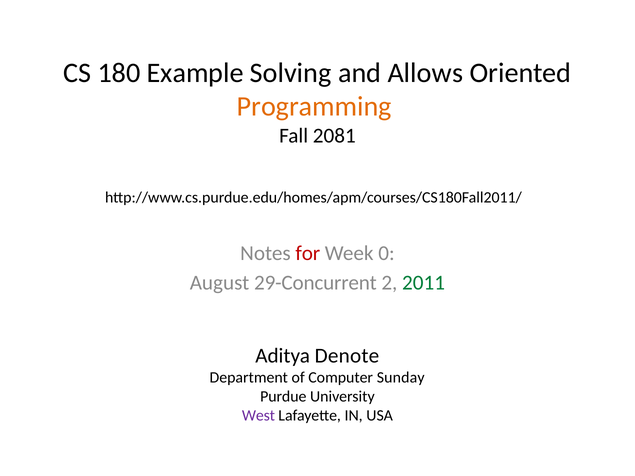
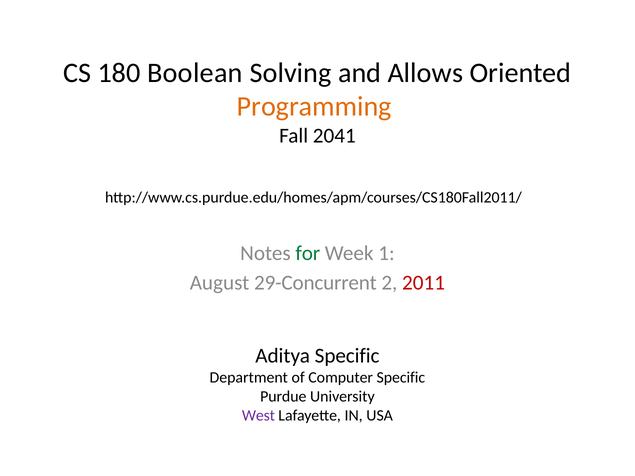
Example: Example -> Boolean
2081: 2081 -> 2041
for colour: red -> green
0: 0 -> 1
2011 colour: green -> red
Aditya Denote: Denote -> Specific
Computer Sunday: Sunday -> Specific
